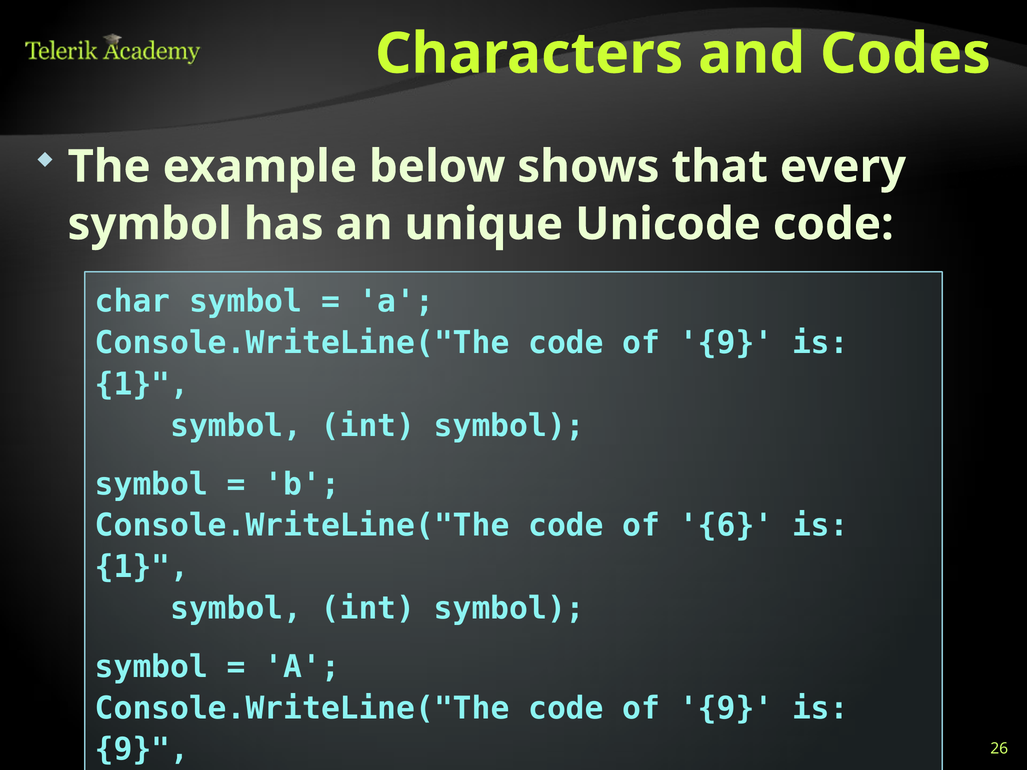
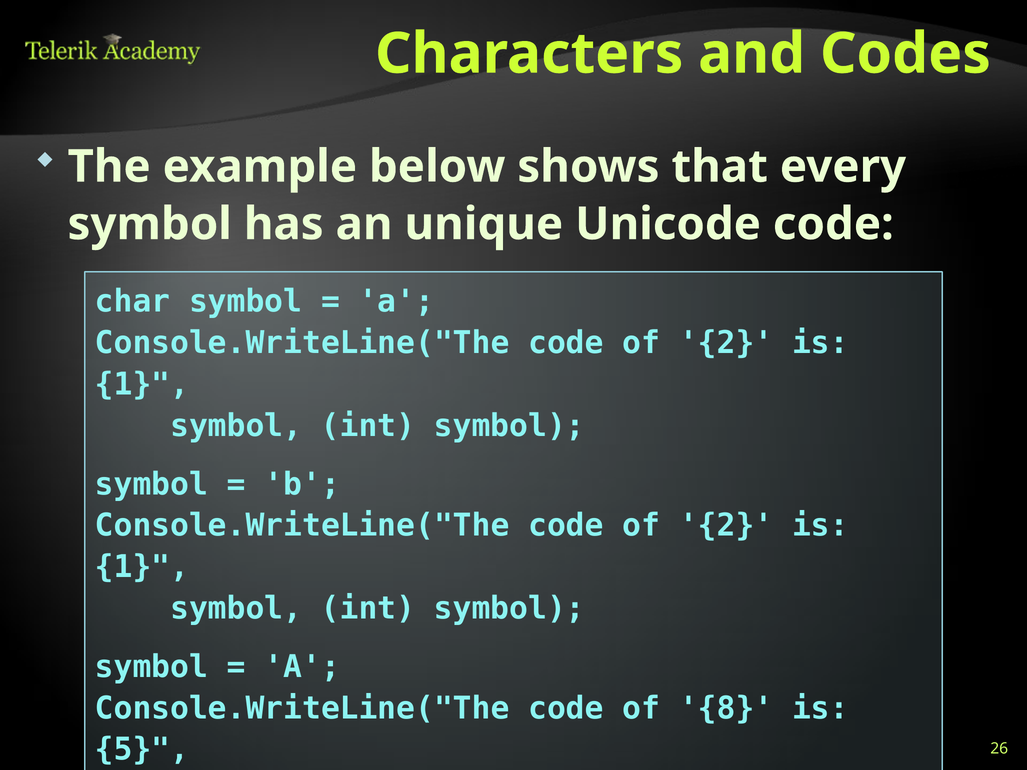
9 at (726, 343): 9 -> 2
6 at (726, 526): 6 -> 2
9 at (726, 708): 9 -> 8
9 at (142, 750): 9 -> 5
